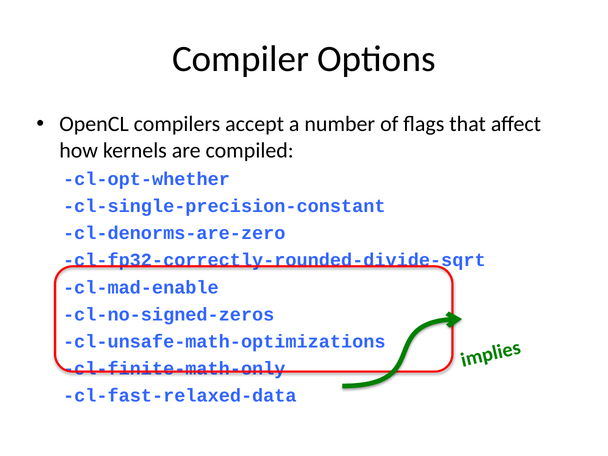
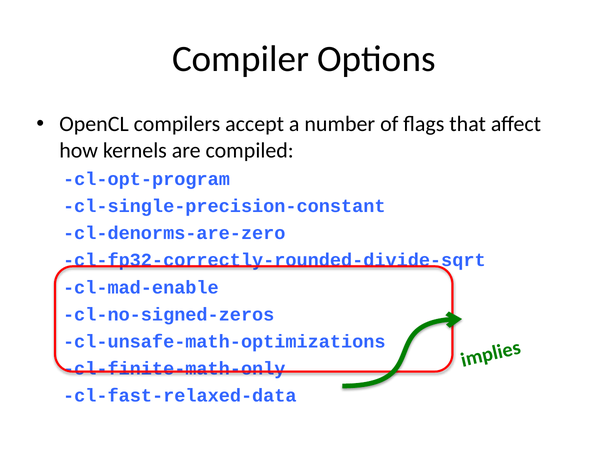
cl-opt-whether: cl-opt-whether -> cl-opt-program
